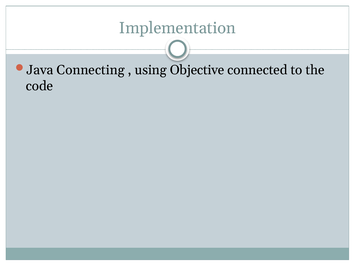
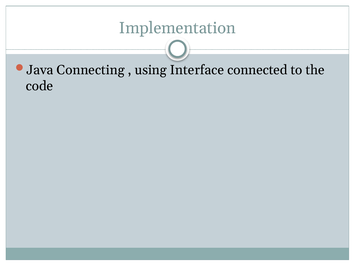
Objective: Objective -> Interface
